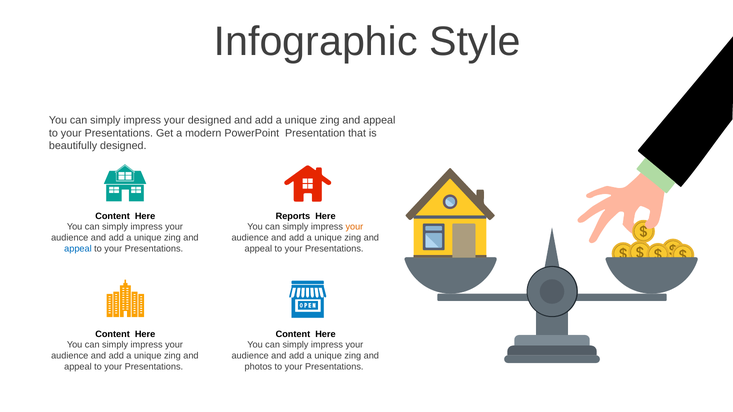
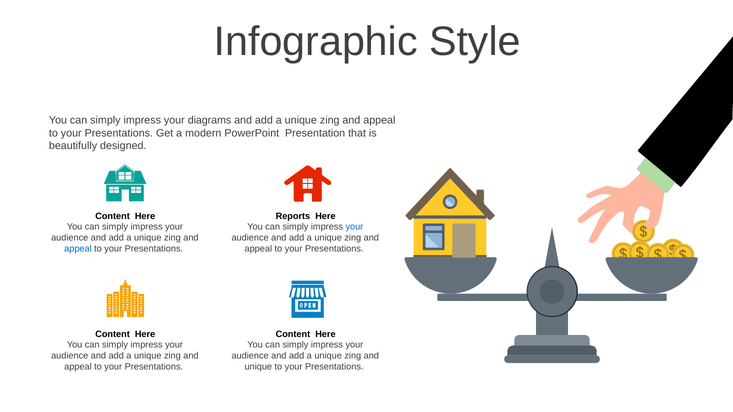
your designed: designed -> diagrams
your at (354, 227) colour: orange -> blue
photos at (258, 367): photos -> unique
